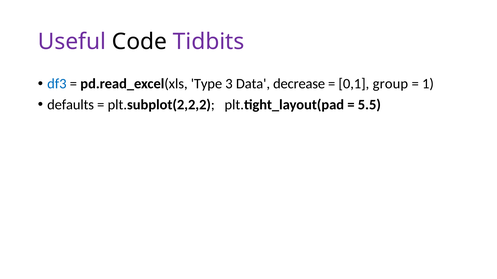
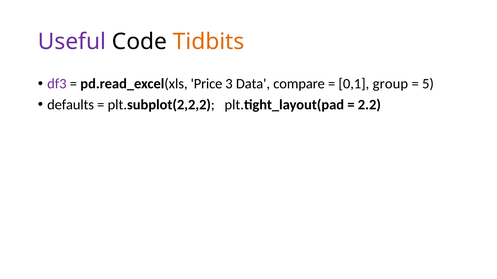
Tidbits colour: purple -> orange
df3 colour: blue -> purple
Type: Type -> Price
decrease: decrease -> compare
1: 1 -> 5
5.5: 5.5 -> 2.2
